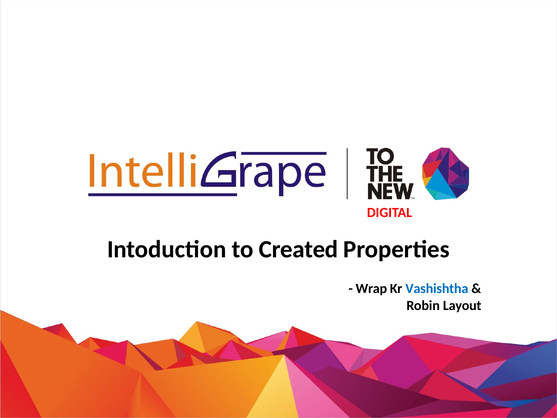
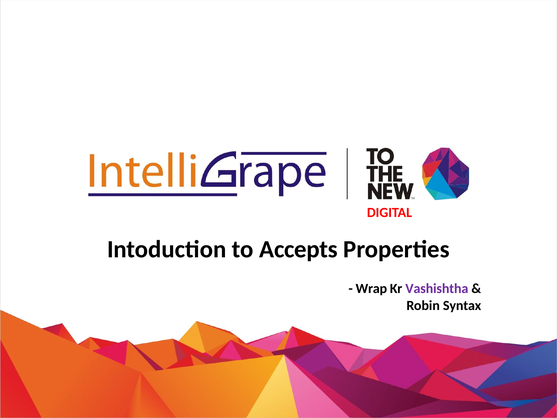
Created: Created -> Accepts
Vashishtha colour: blue -> purple
Layout: Layout -> Syntax
